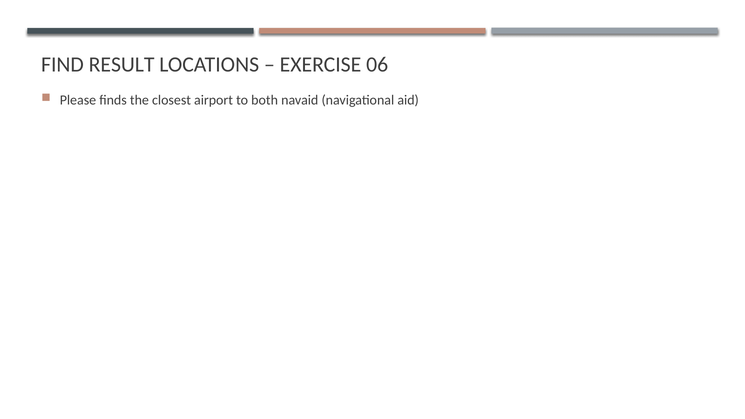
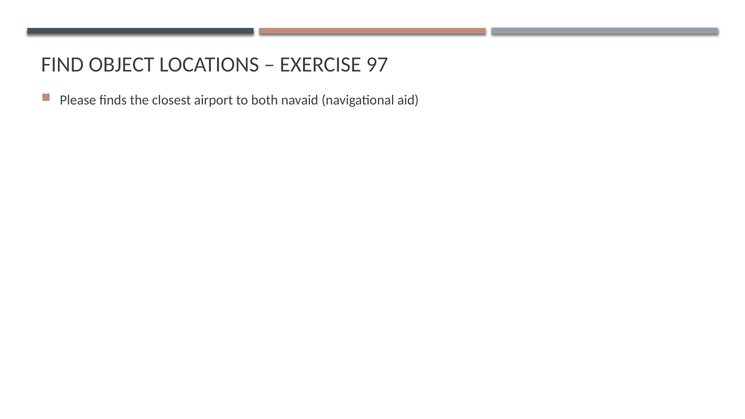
RESULT: RESULT -> OBJECT
06: 06 -> 97
